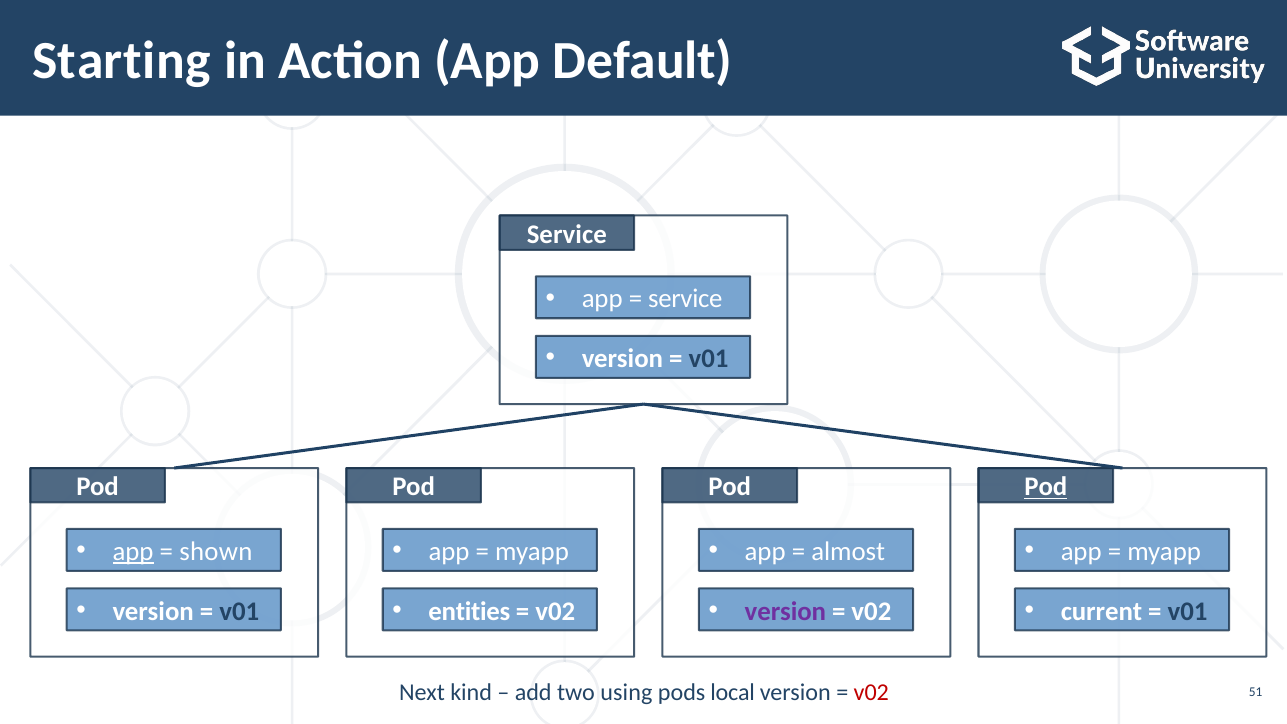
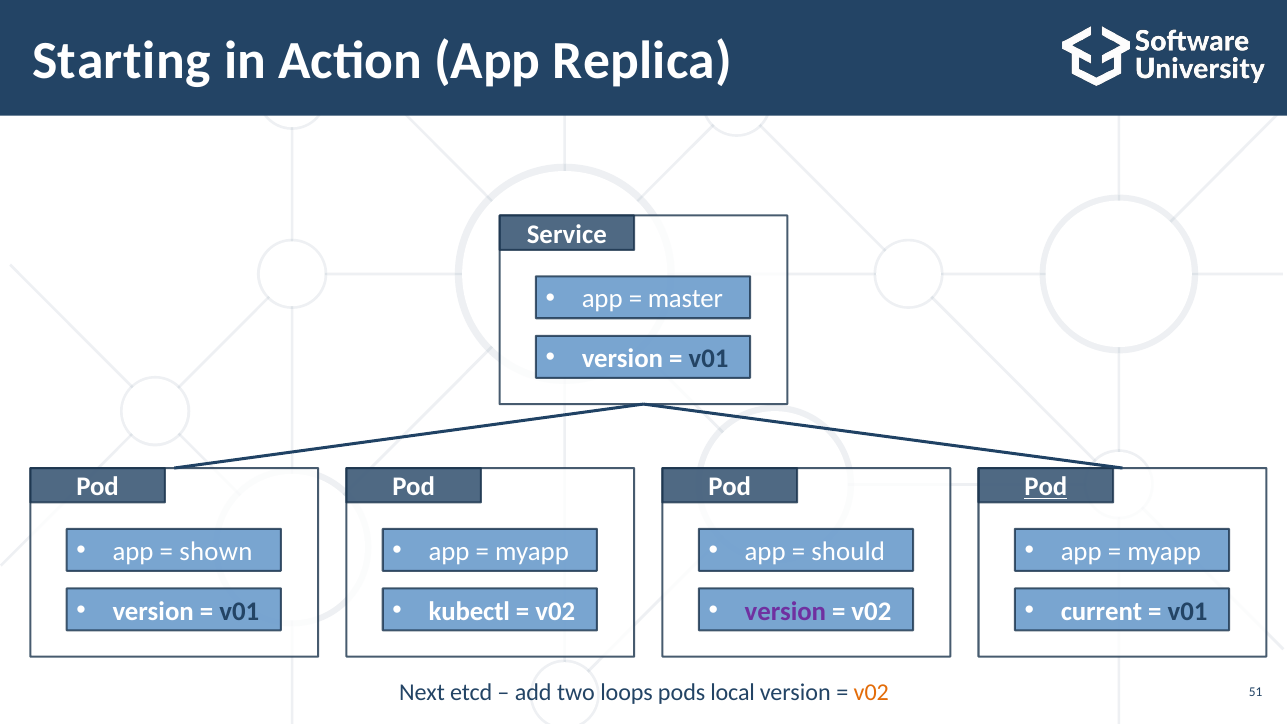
Default: Default -> Replica
service at (685, 299): service -> master
app at (133, 552) underline: present -> none
almost: almost -> should
entities: entities -> kubectl
kind: kind -> etcd
using: using -> loops
v02 at (871, 692) colour: red -> orange
